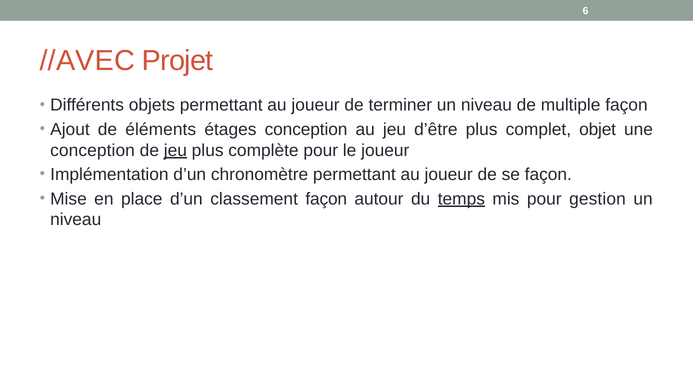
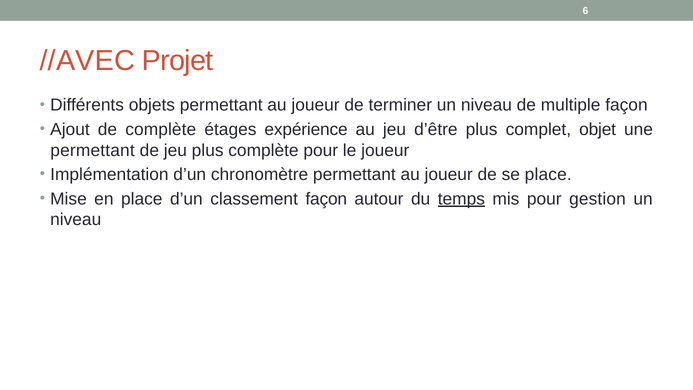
de éléments: éléments -> complète
étages conception: conception -> expérience
conception at (93, 150): conception -> permettant
jeu at (175, 150) underline: present -> none
se façon: façon -> place
